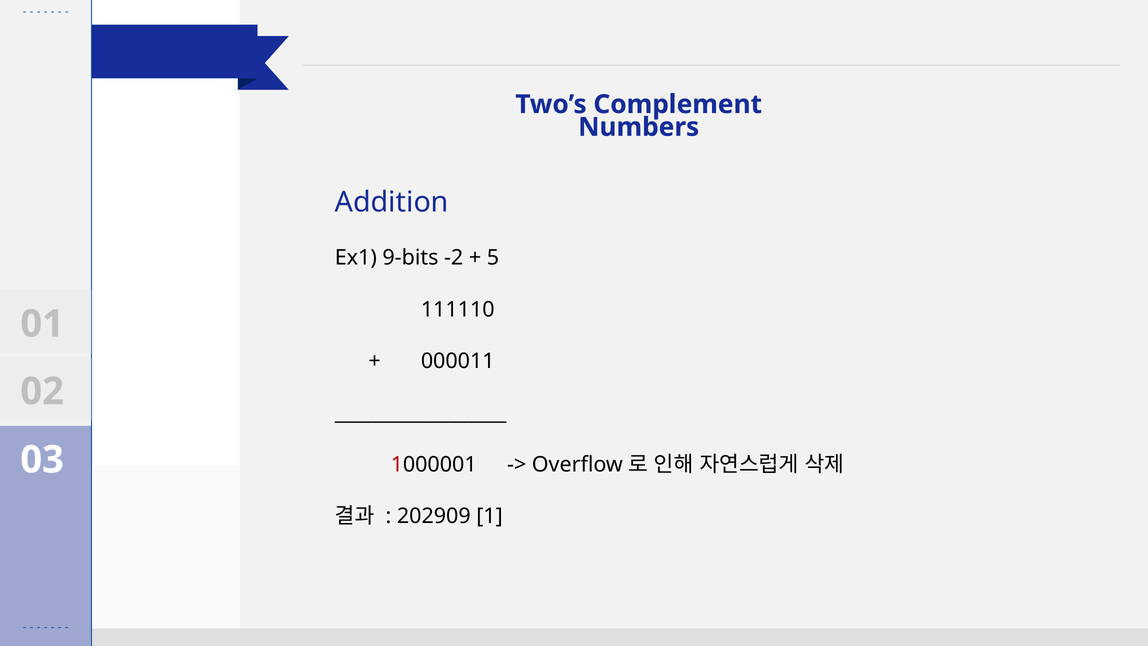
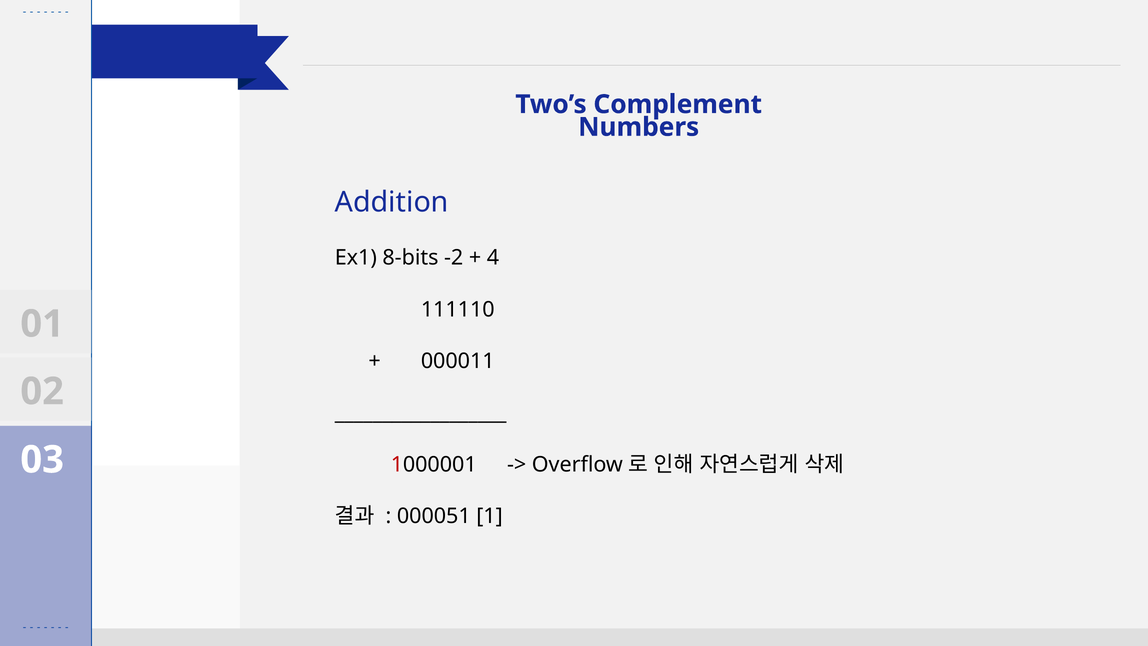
9-bits: 9-bits -> 8-bits
5: 5 -> 4
202909: 202909 -> 000051
